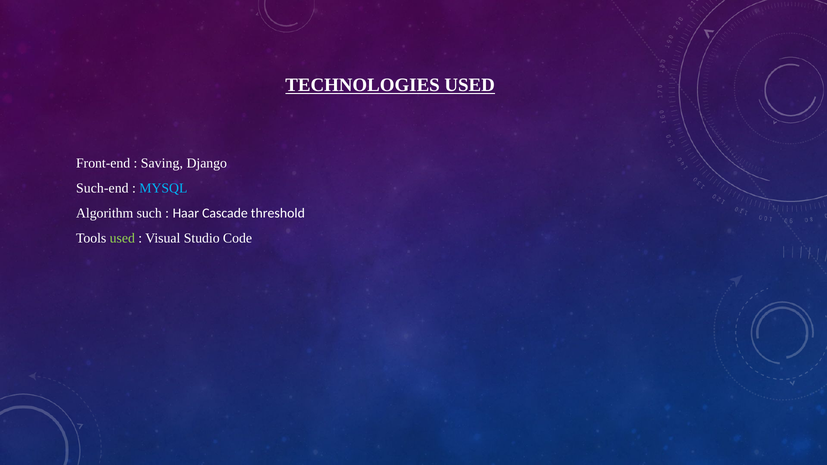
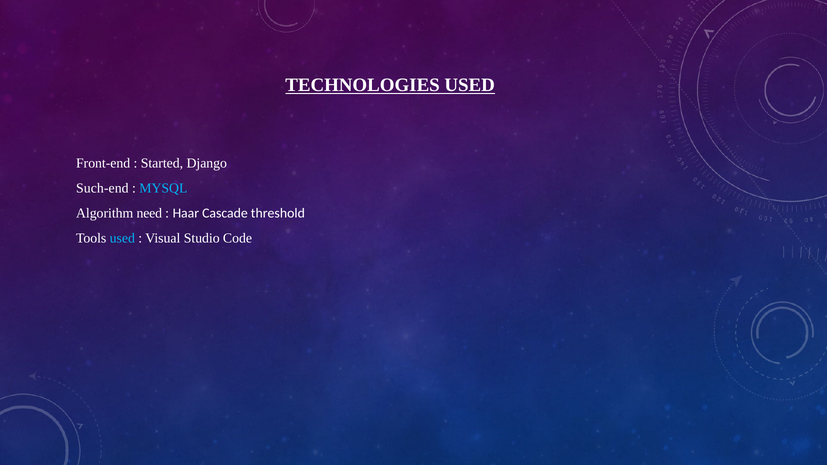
Saving: Saving -> Started
such: such -> need
used at (122, 238) colour: light green -> light blue
